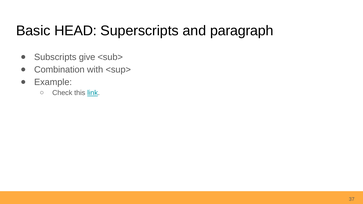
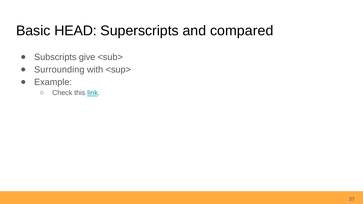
paragraph: paragraph -> compared
Combination: Combination -> Surrounding
